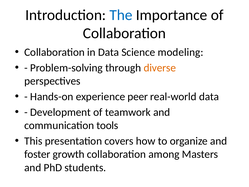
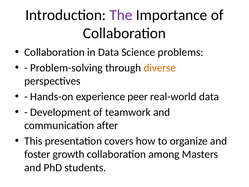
The colour: blue -> purple
modeling: modeling -> problems
tools: tools -> after
